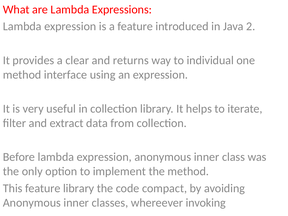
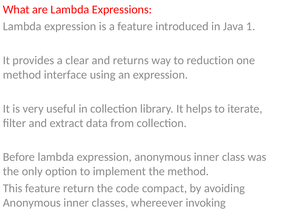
2: 2 -> 1
individual: individual -> reduction
feature library: library -> return
